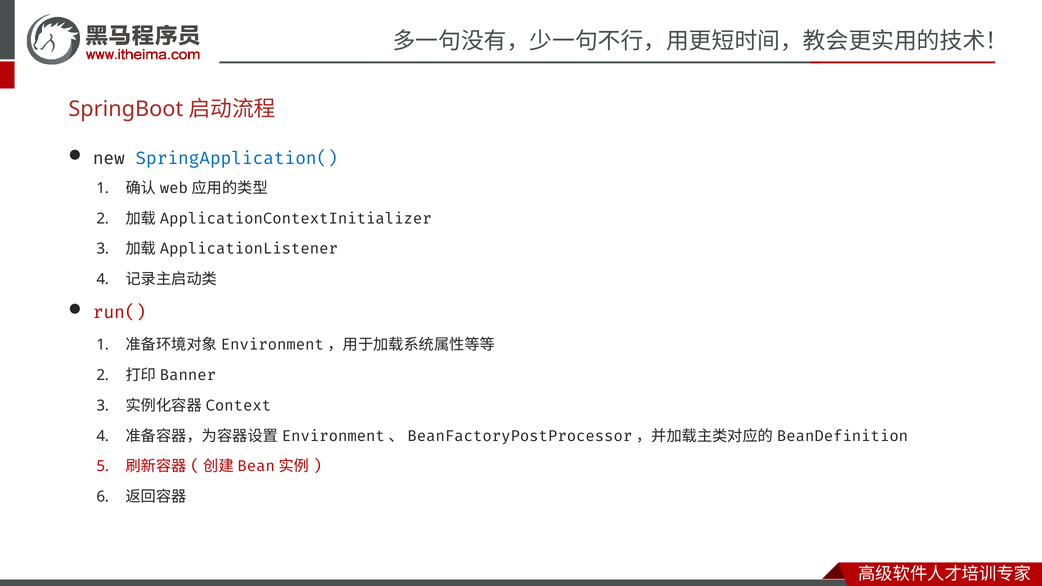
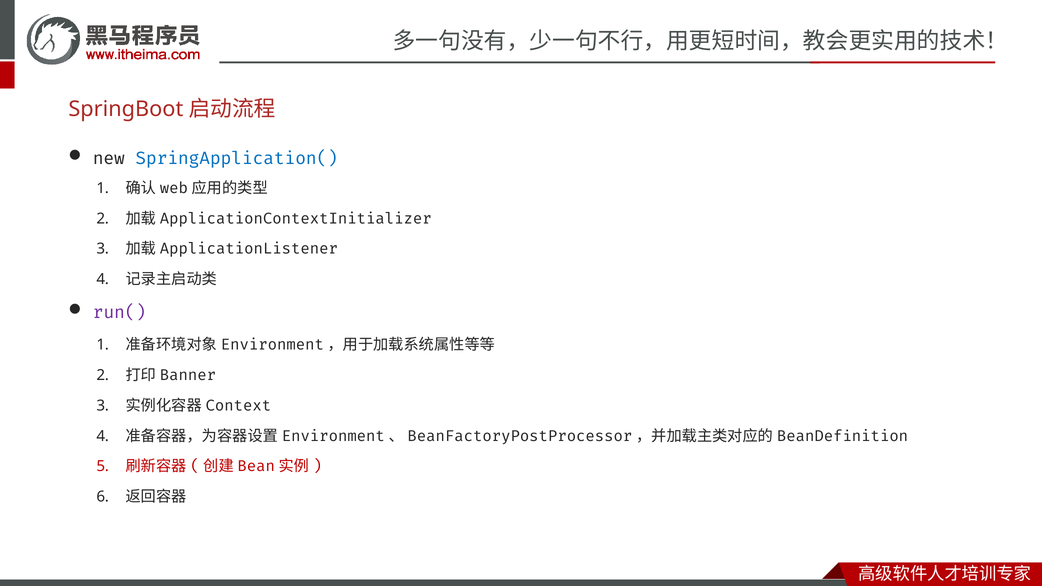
run( colour: red -> purple
